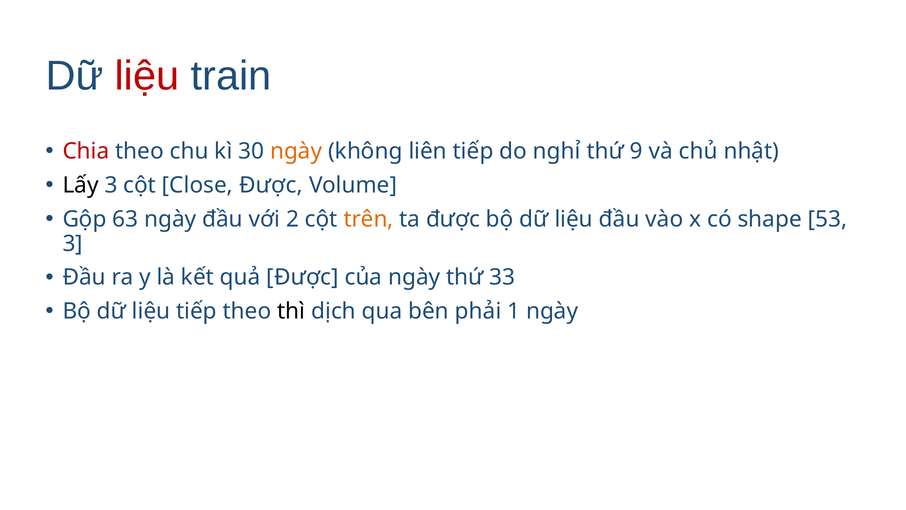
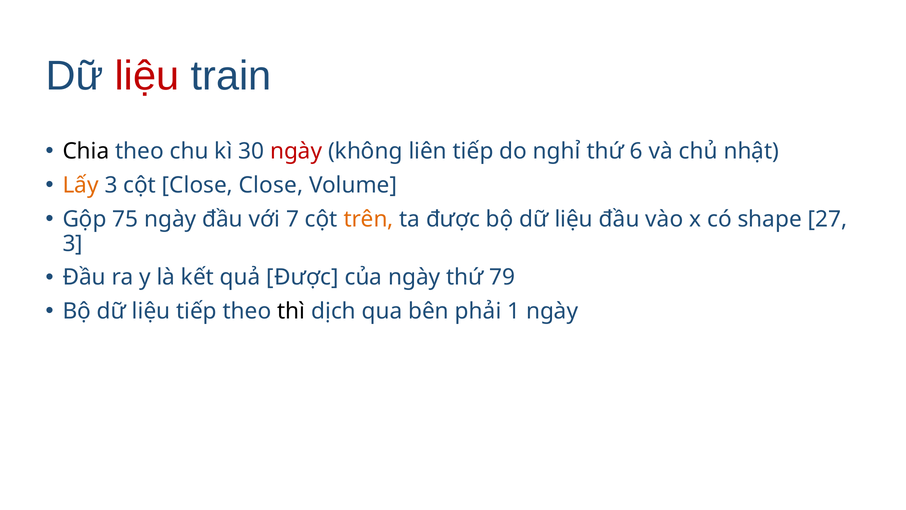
Chia colour: red -> black
ngày at (296, 151) colour: orange -> red
9: 9 -> 6
Lấy colour: black -> orange
Close Được: Được -> Close
63: 63 -> 75
2: 2 -> 7
53: 53 -> 27
33: 33 -> 79
